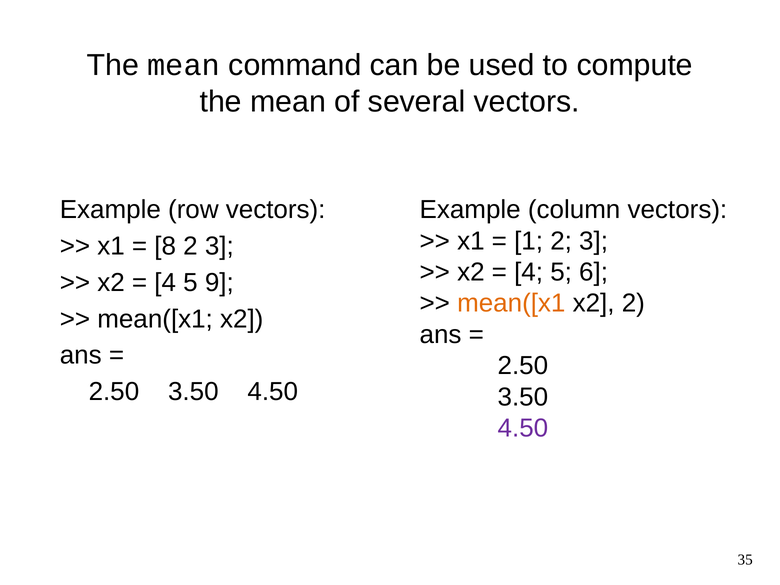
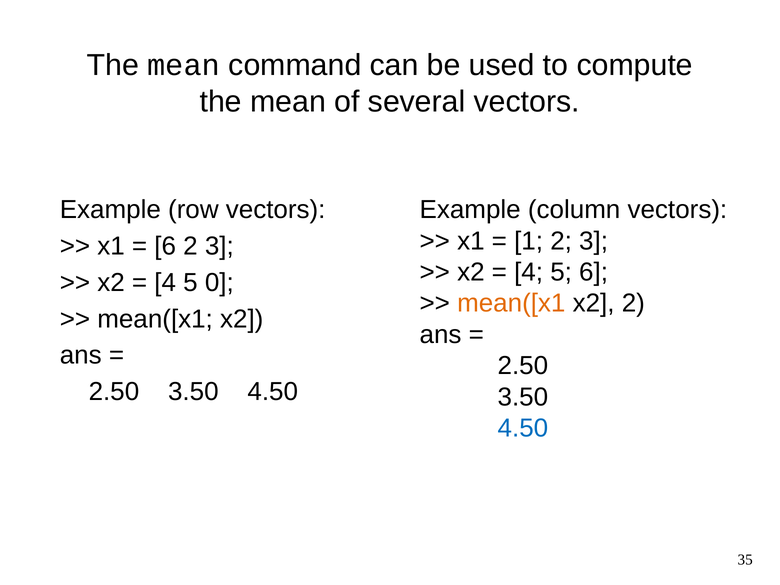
8 at (165, 246): 8 -> 6
9: 9 -> 0
4.50 at (523, 428) colour: purple -> blue
